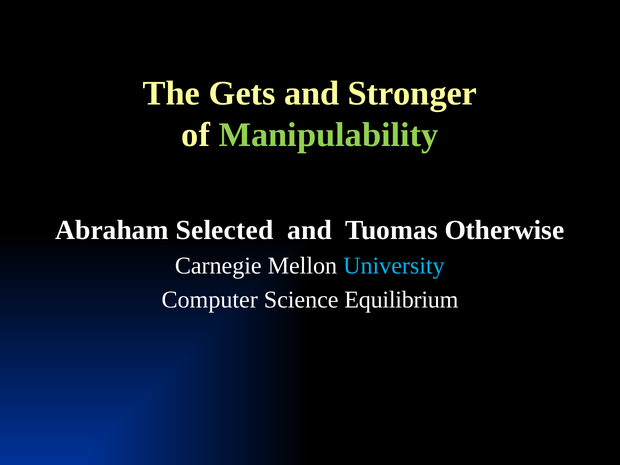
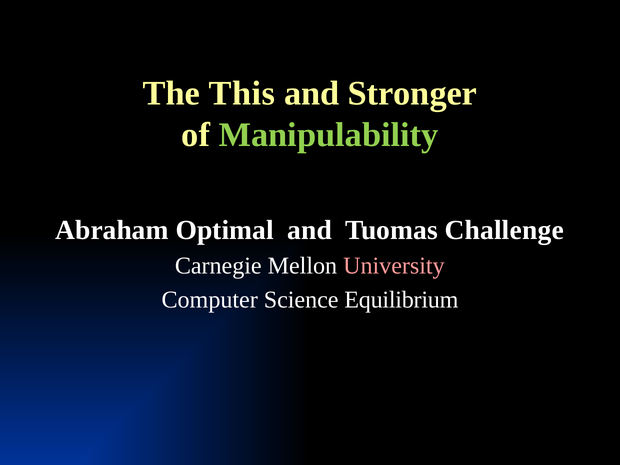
Gets: Gets -> This
Selected: Selected -> Optimal
Otherwise: Otherwise -> Challenge
University colour: light blue -> pink
